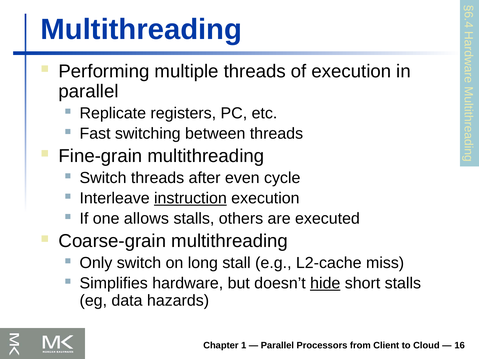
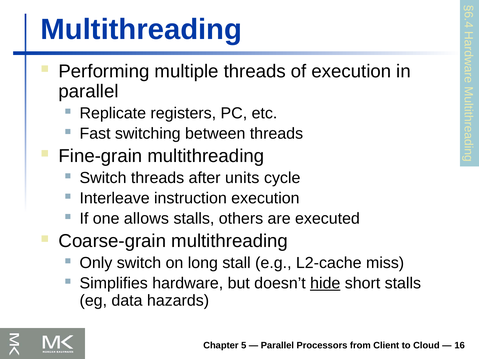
even: even -> units
instruction underline: present -> none
1: 1 -> 5
